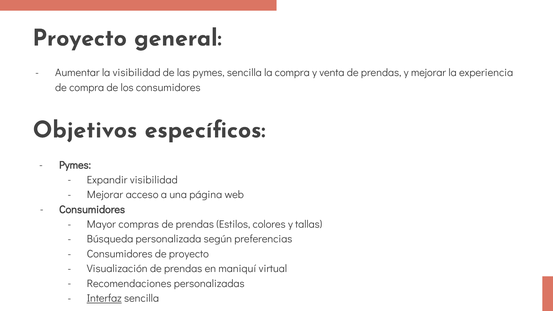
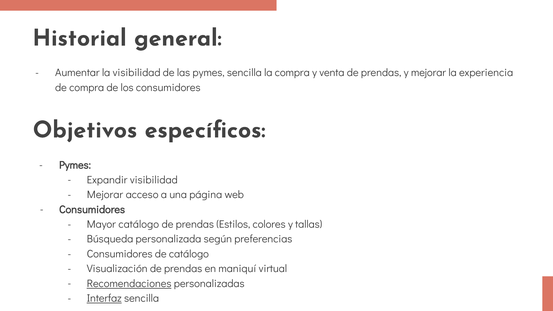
Proyecto at (80, 38): Proyecto -> Historial
Mayor compras: compras -> catálogo
de proyecto: proyecto -> catálogo
Recomendaciones underline: none -> present
